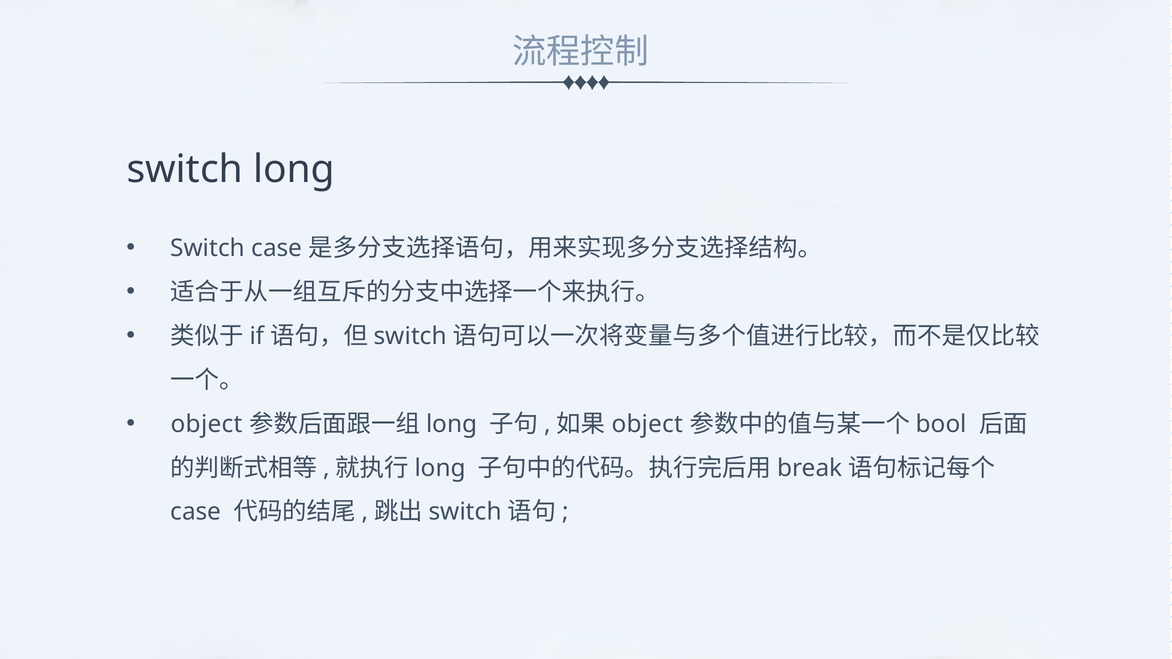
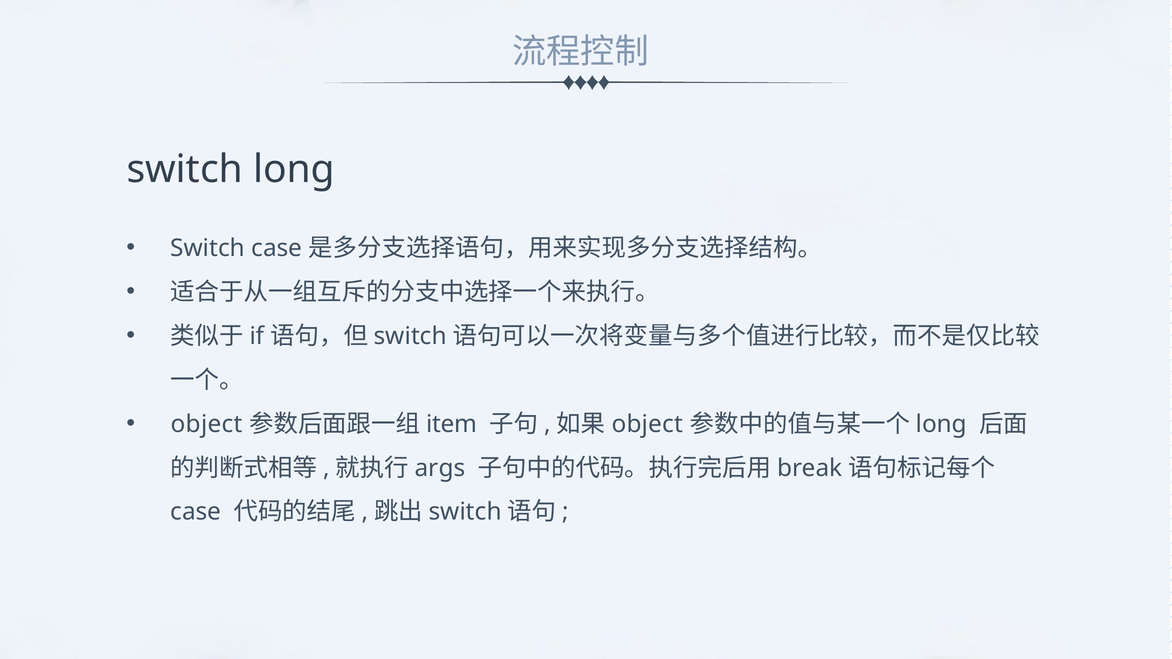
long at (452, 424): long -> item
bool at (941, 424): bool -> long
long at (440, 468): long -> args
